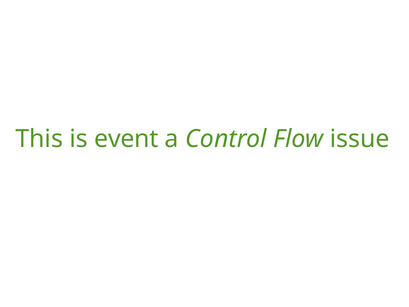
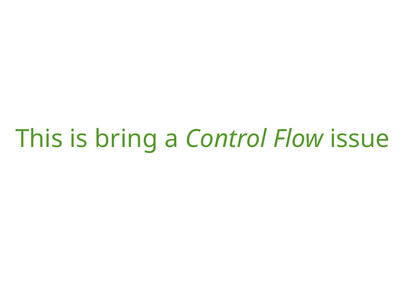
event: event -> bring
